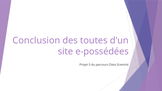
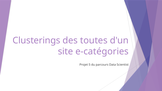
Conclusion: Conclusion -> Clusterings
e-possédées: e-possédées -> e-catégories
